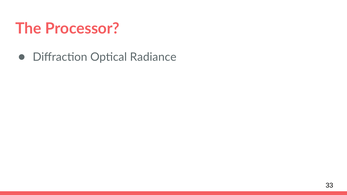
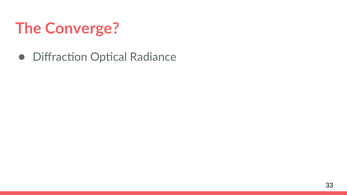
Processor: Processor -> Converge
